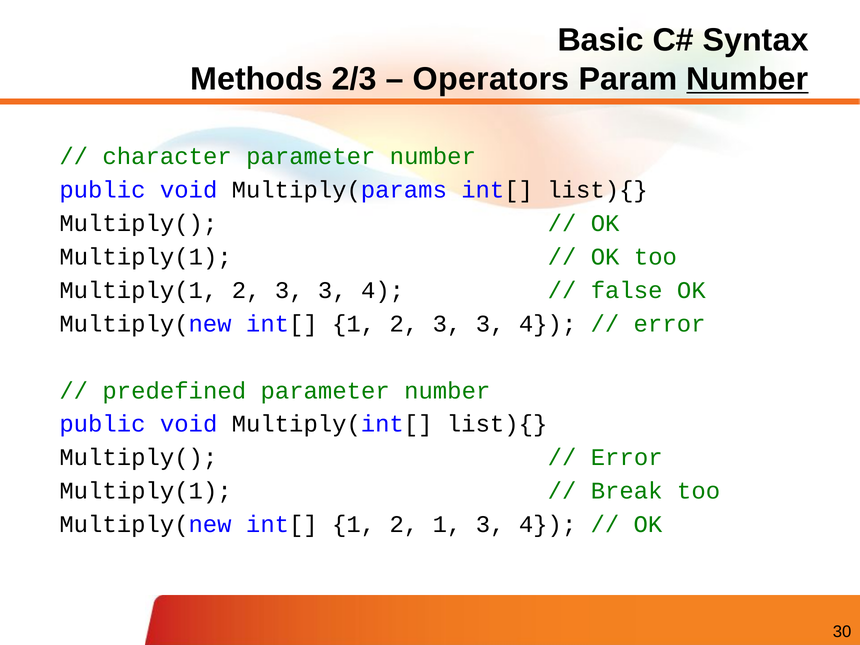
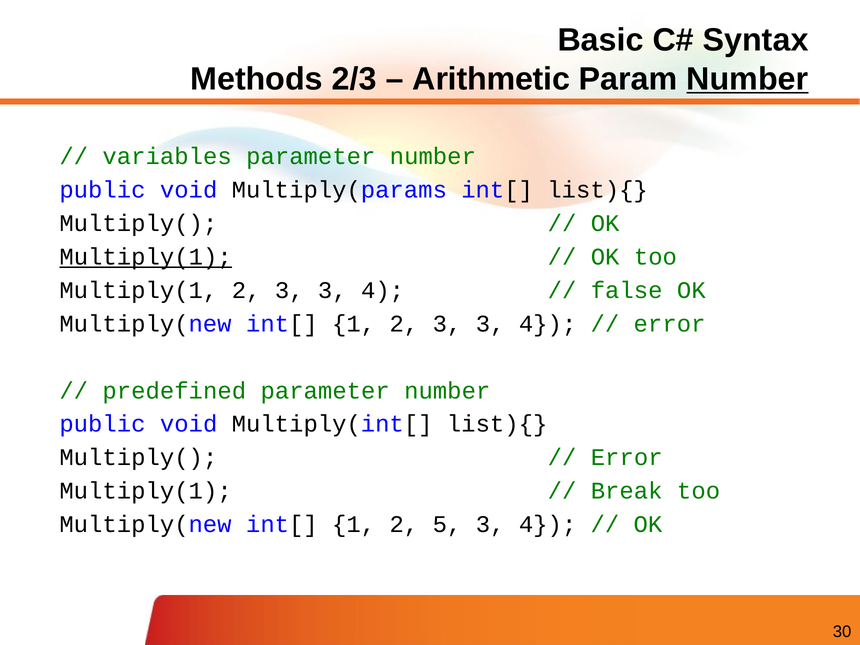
Operators: Operators -> Arithmetic
character: character -> variables
Multiply(1 at (146, 257) underline: none -> present
2 1: 1 -> 5
